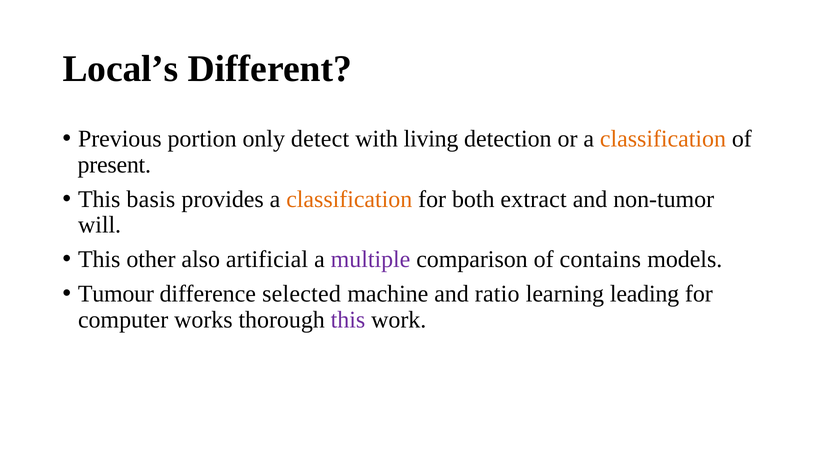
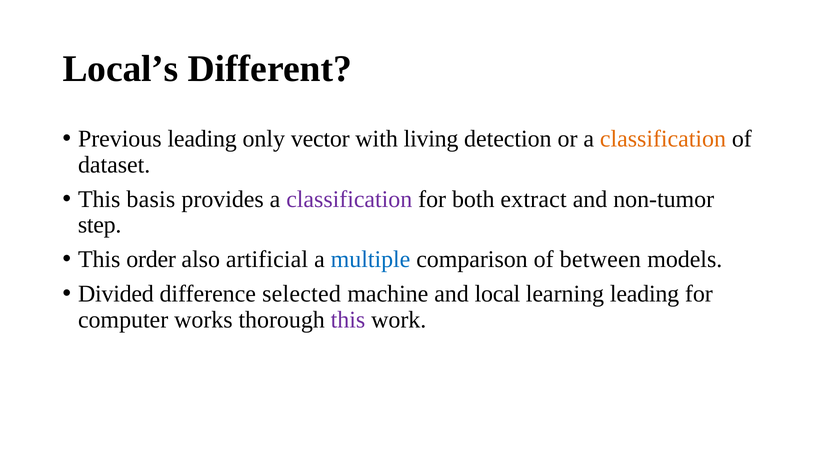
Previous portion: portion -> leading
detect: detect -> vector
present: present -> dataset
classification at (349, 199) colour: orange -> purple
will: will -> step
other: other -> order
multiple colour: purple -> blue
contains: contains -> between
Tumour: Tumour -> Divided
ratio: ratio -> local
